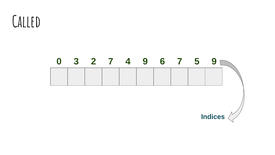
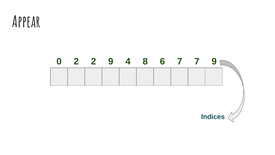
Called: Called -> Appear
0 3: 3 -> 2
2 7: 7 -> 9
4 9: 9 -> 8
7 5: 5 -> 7
